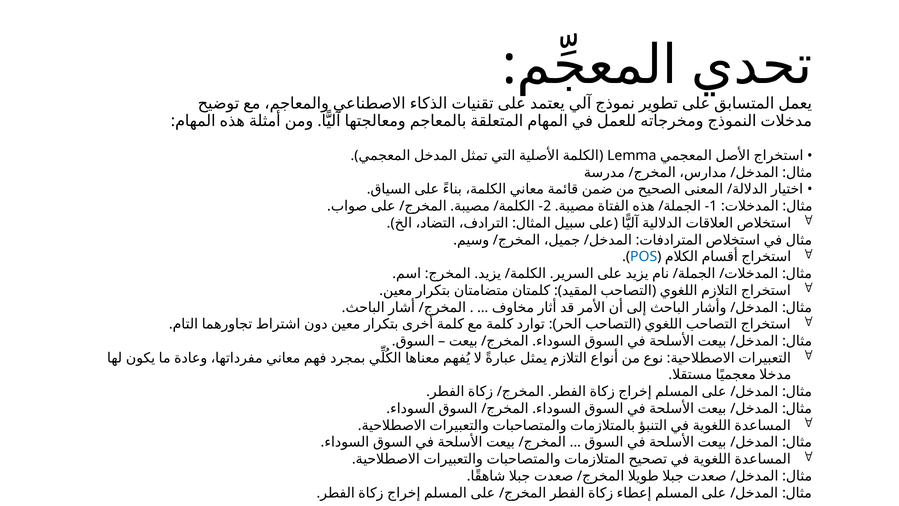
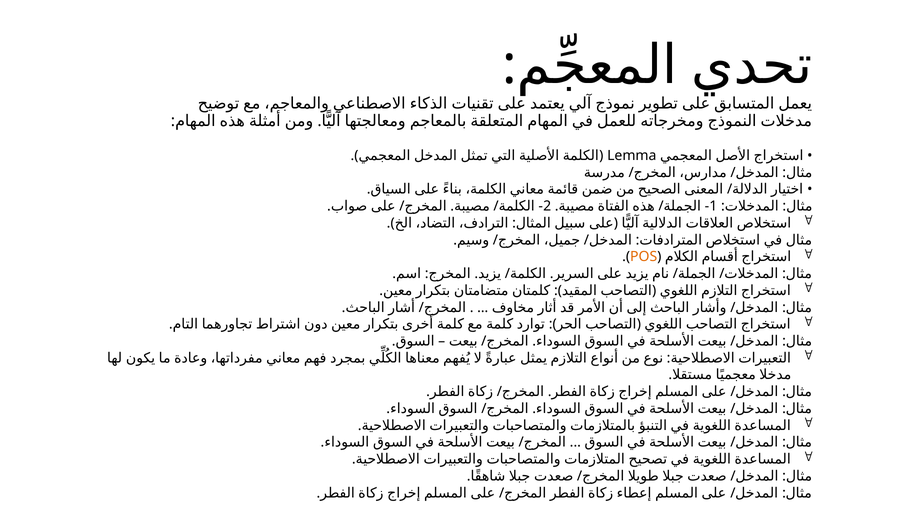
POS colour: blue -> orange
